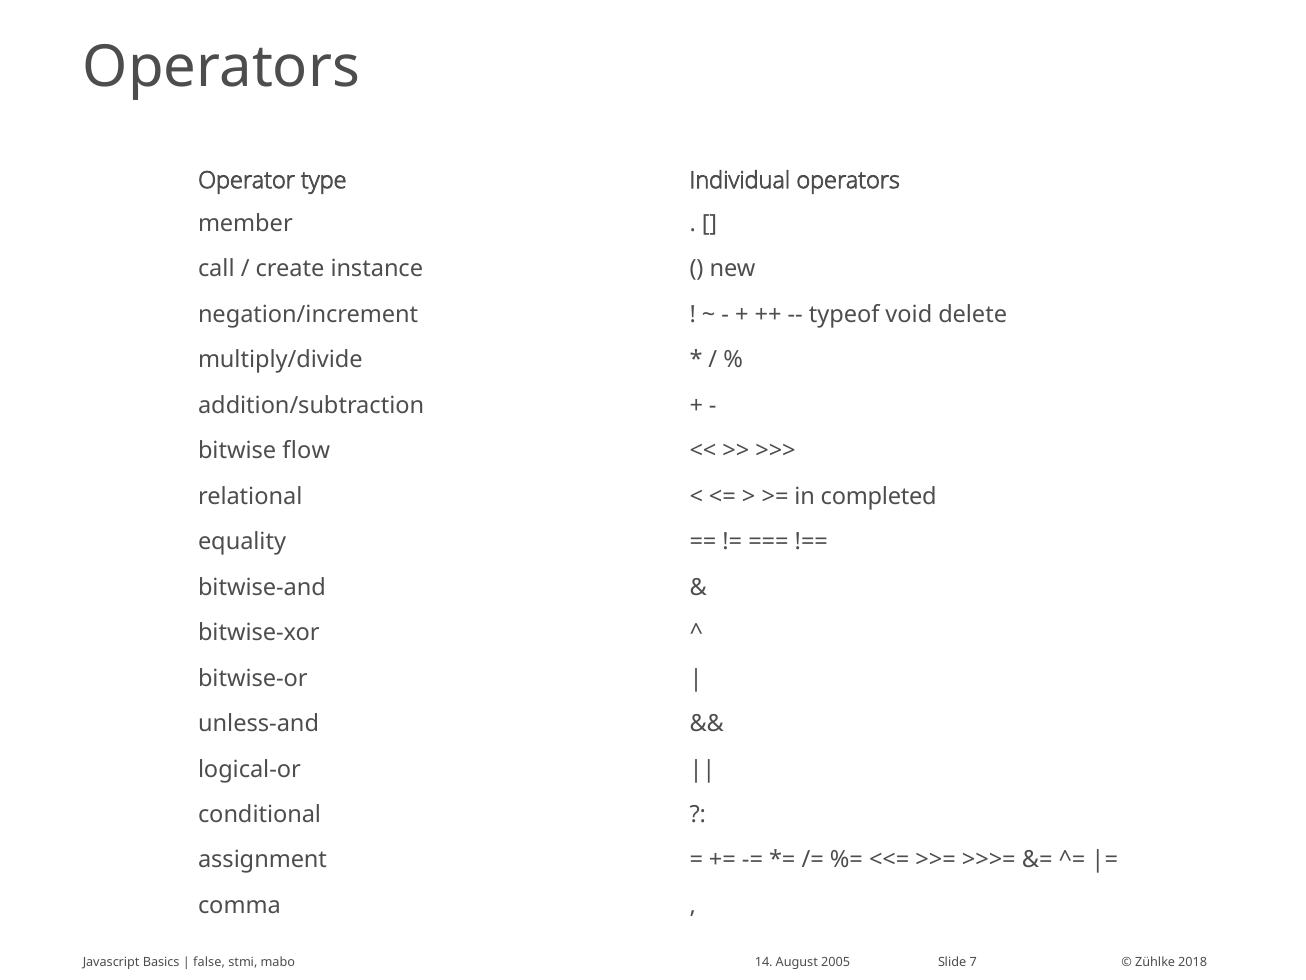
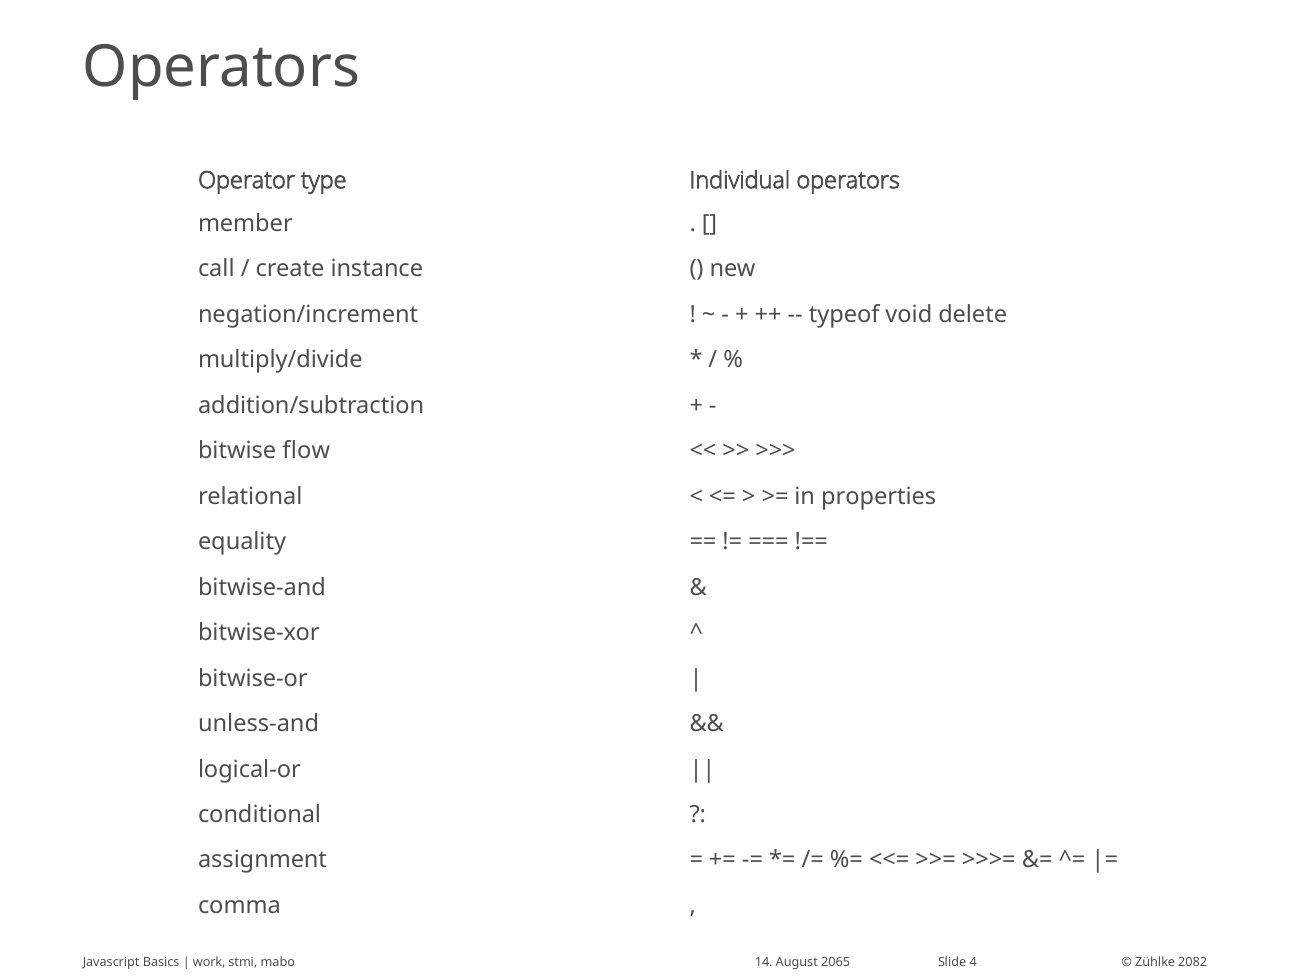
completed: completed -> properties
false: false -> work
2005: 2005 -> 2065
7: 7 -> 4
2018: 2018 -> 2082
